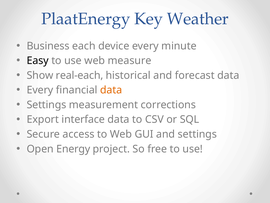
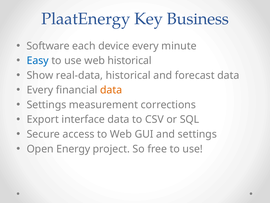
Weather: Weather -> Business
Business: Business -> Software
Easy colour: black -> blue
web measure: measure -> historical
real-each: real-each -> real-data
